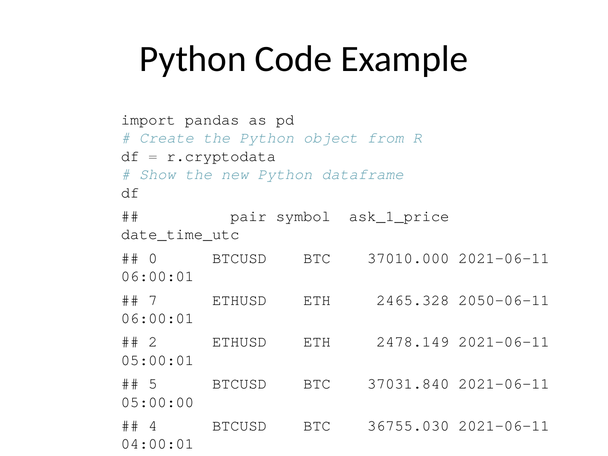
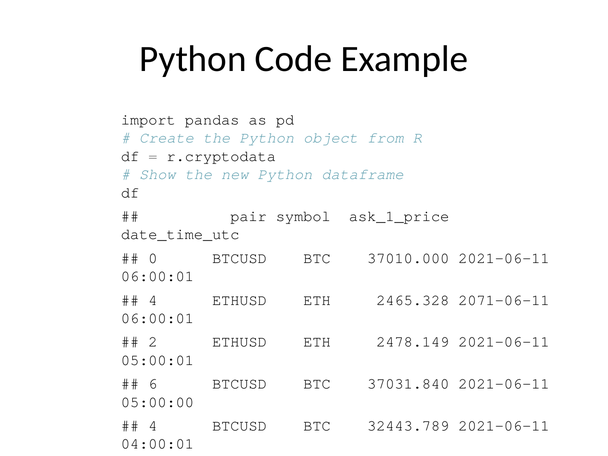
7 at (153, 300): 7 -> 4
2050-06-11: 2050-06-11 -> 2071-06-11
5: 5 -> 6
36755.030: 36755.030 -> 32443.789
